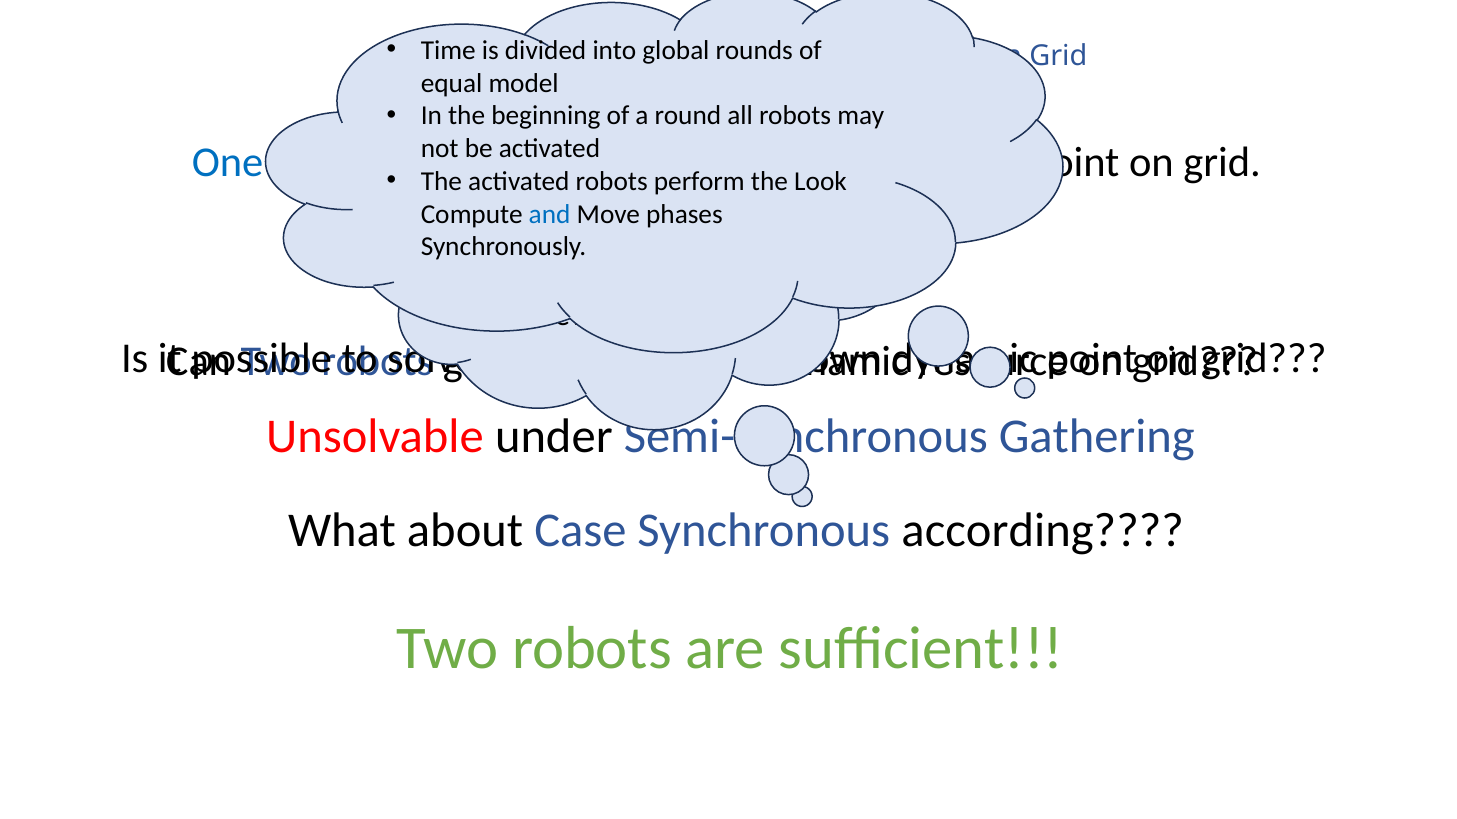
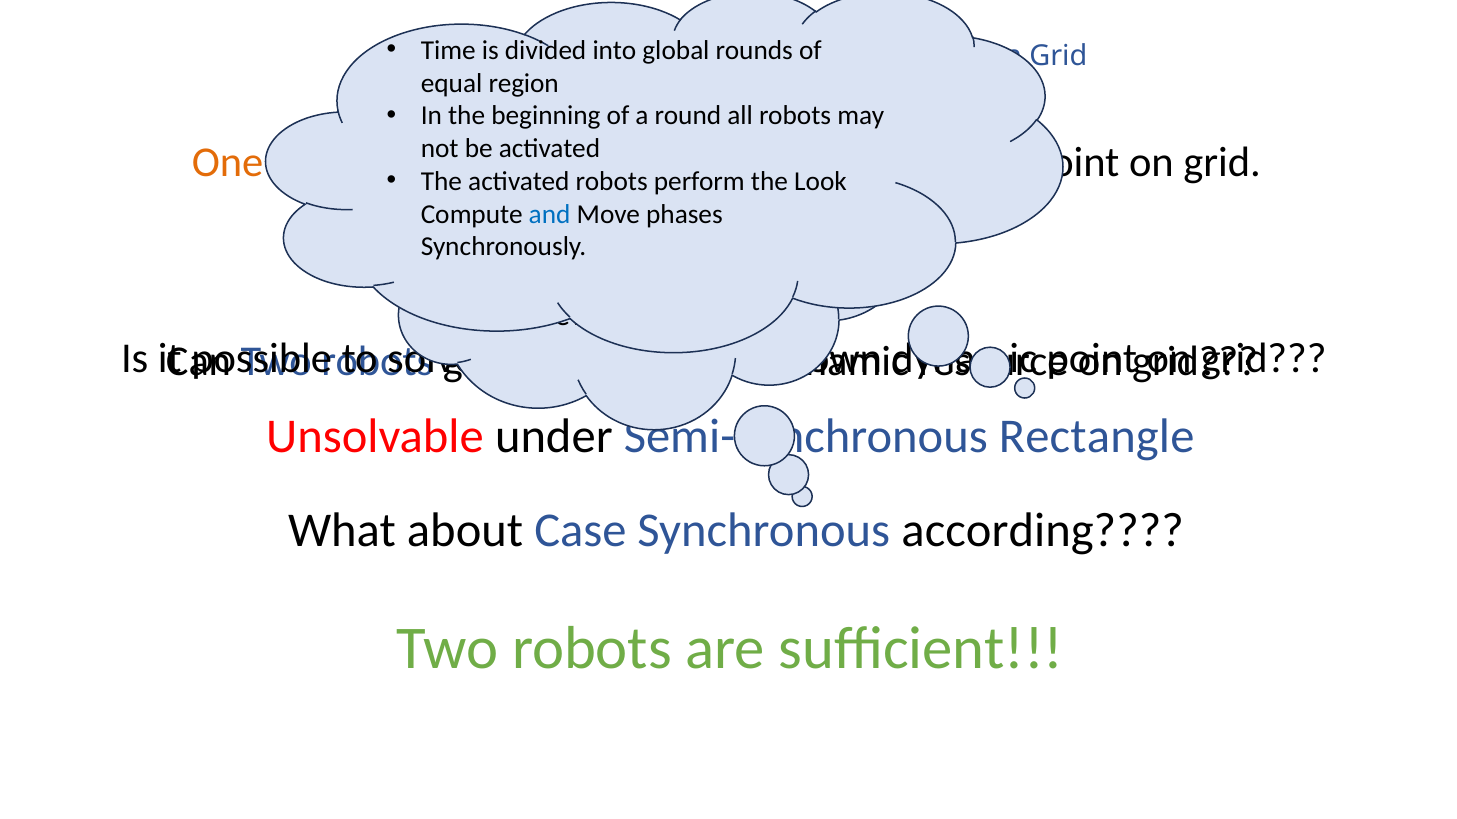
model: model -> region
One colour: blue -> orange
Gathering: Gathering -> Rectangle
